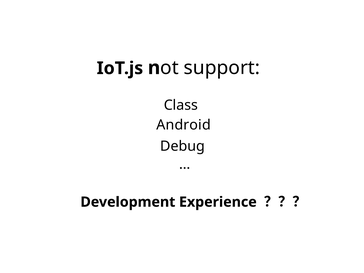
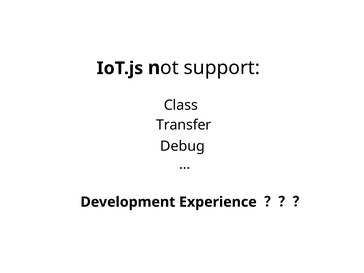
Android: Android -> Transfer
